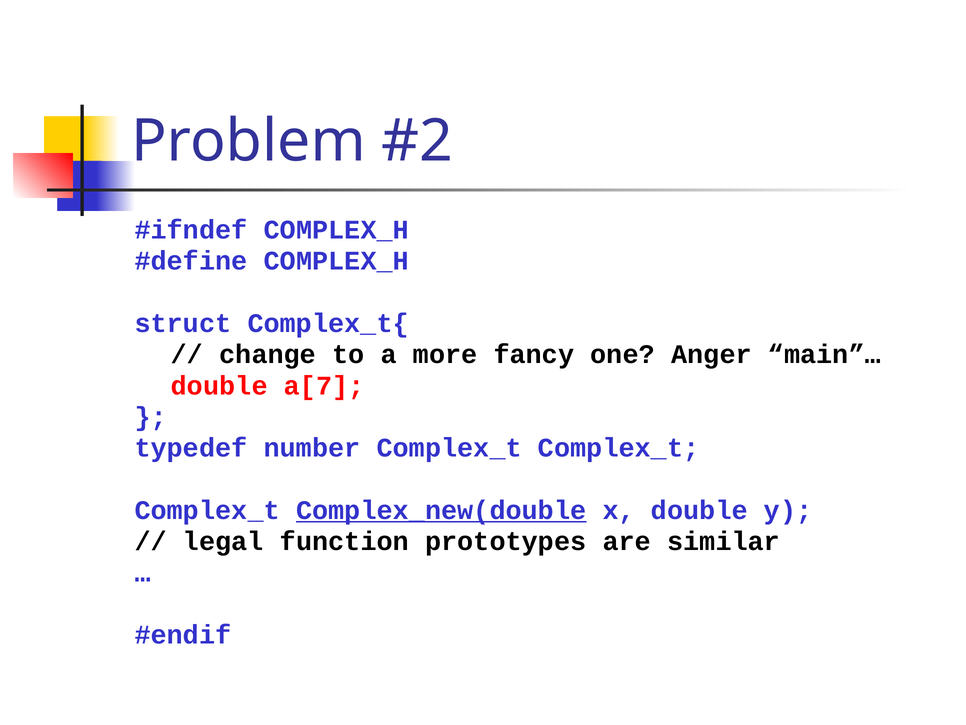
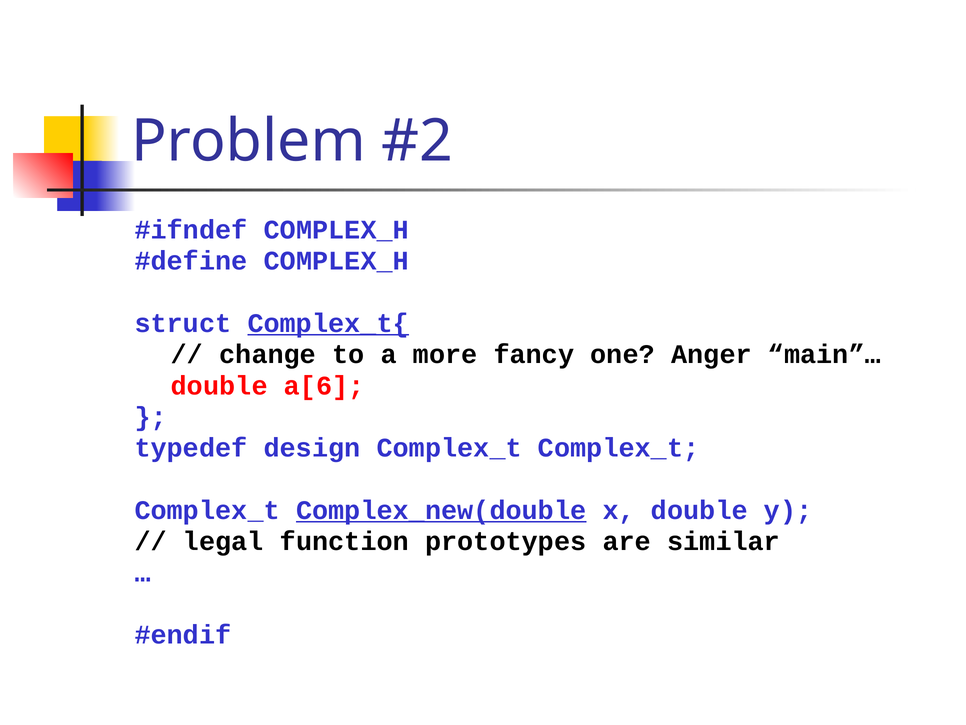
Complex_t{ underline: none -> present
a[7: a[7 -> a[6
number: number -> design
